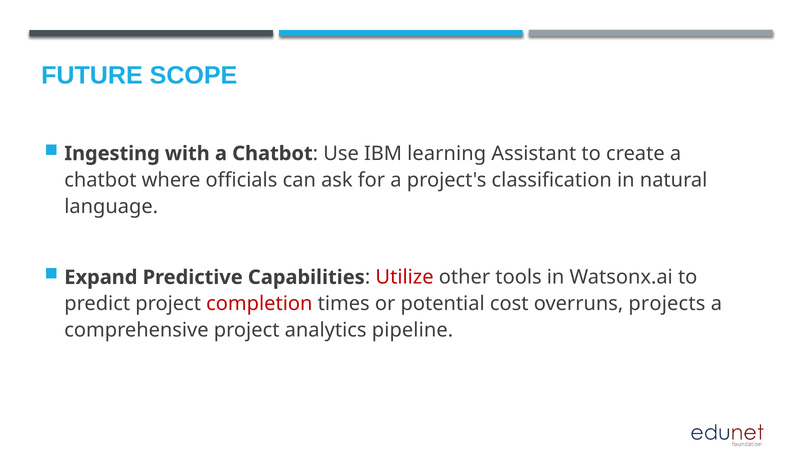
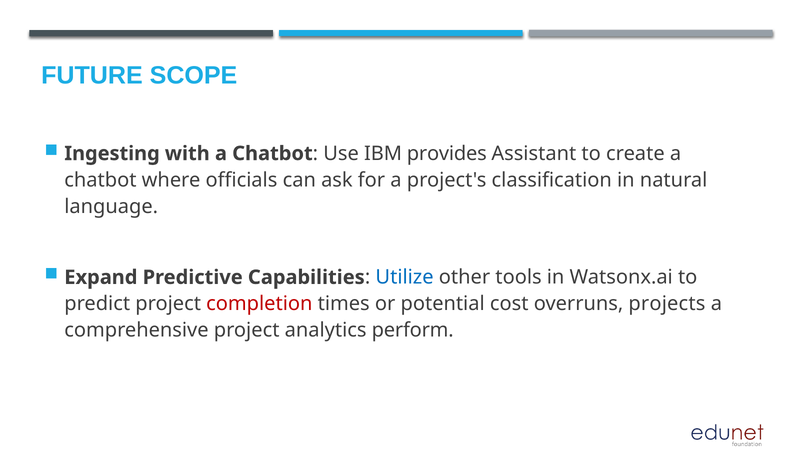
learning: learning -> provides
Utilize colour: red -> blue
pipeline: pipeline -> perform
